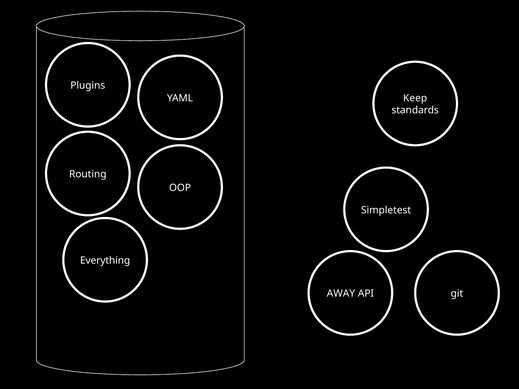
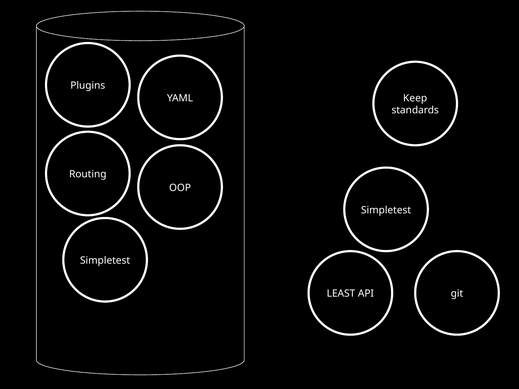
Everything at (105, 261): Everything -> Simpletest
AWAY: AWAY -> LEAST
